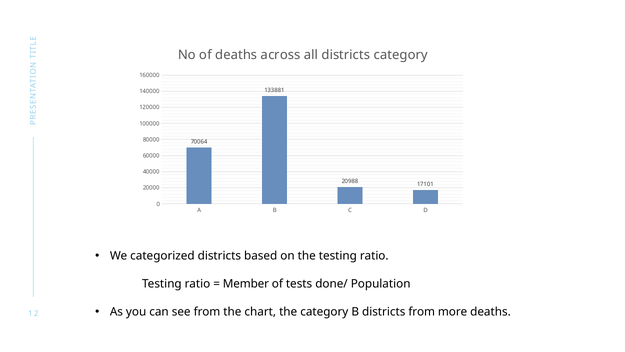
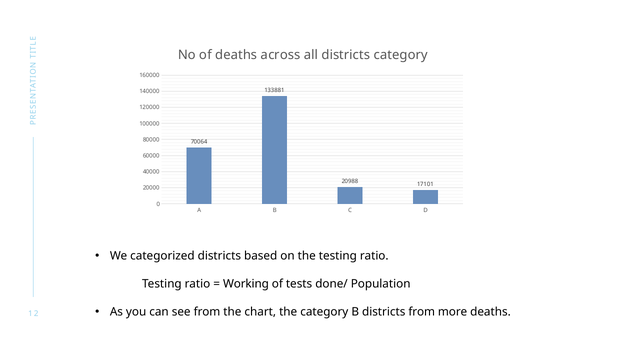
Member: Member -> Working
